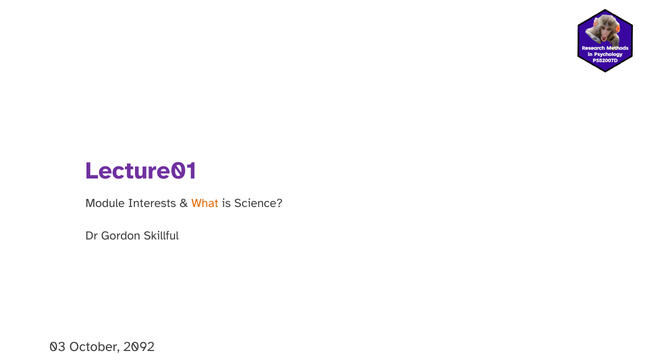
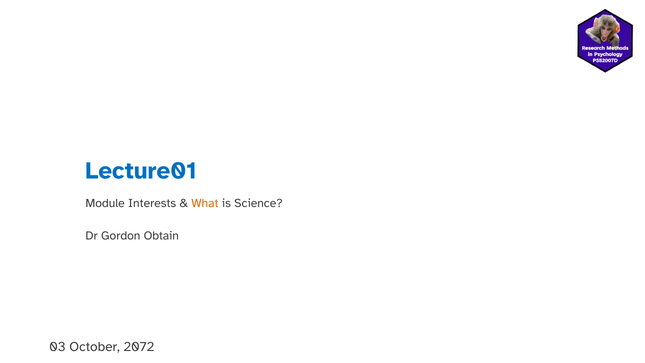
Lecture01 colour: purple -> blue
Skillful: Skillful -> Obtain
2092: 2092 -> 2072
